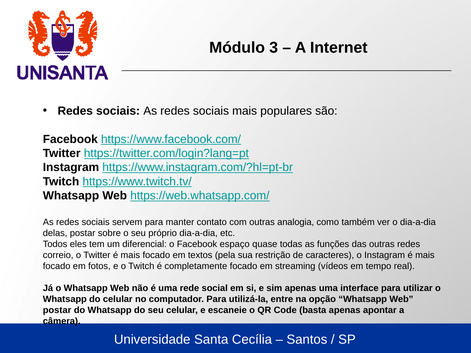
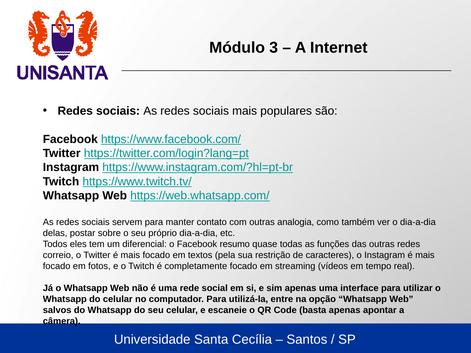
espaço: espaço -> resumo
postar at (57, 310): postar -> salvos
